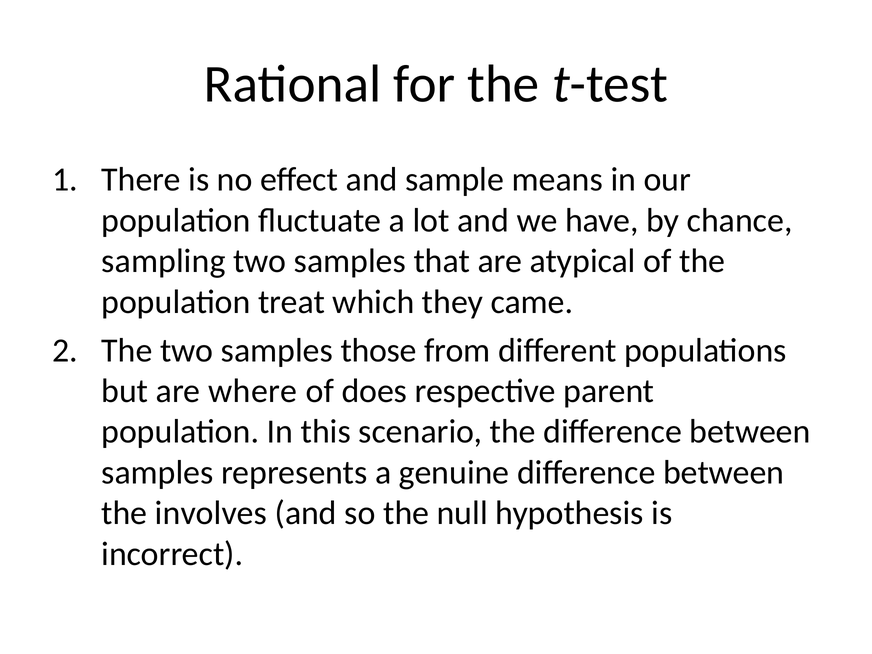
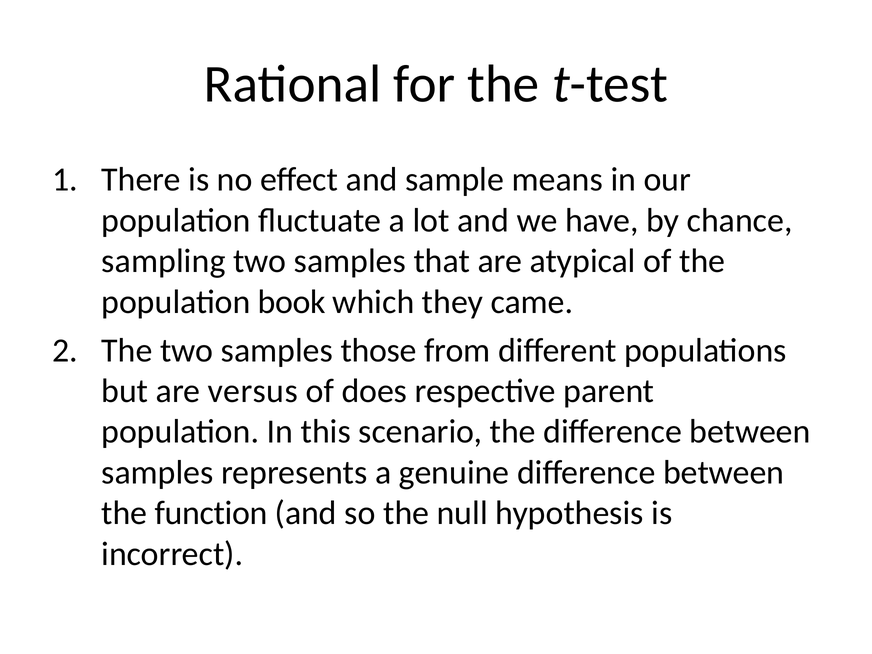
treat: treat -> book
where: where -> versus
involves: involves -> function
